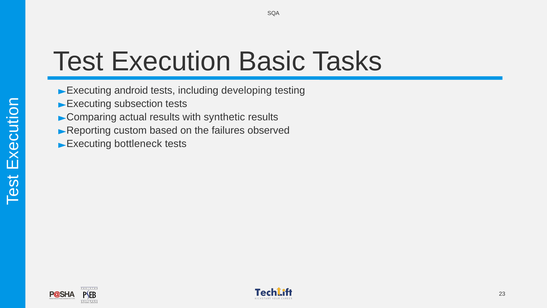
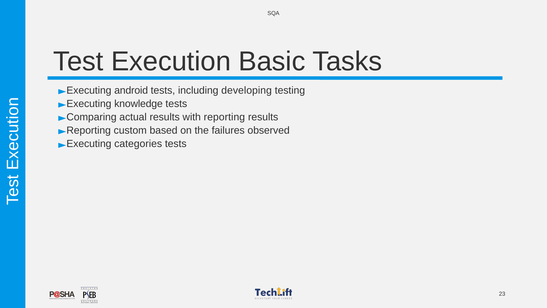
subsection: subsection -> knowledge
synthetic: synthetic -> reporting
bottleneck: bottleneck -> categories
